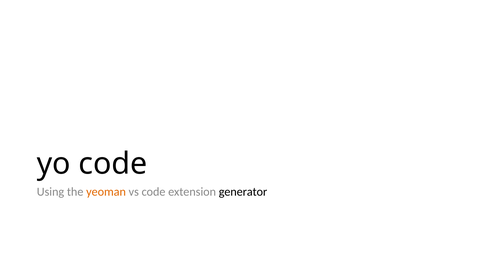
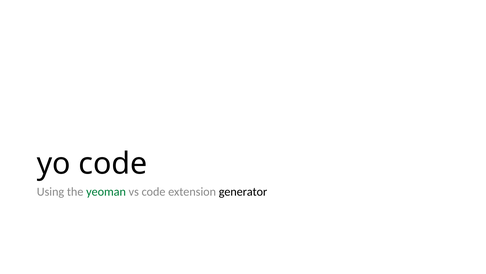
yeoman colour: orange -> green
